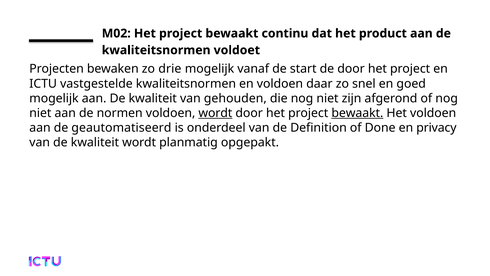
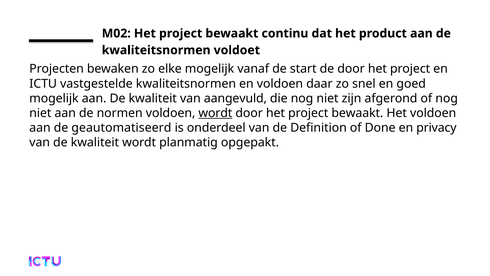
drie: drie -> elke
gehouden: gehouden -> aangevuld
bewaakt at (357, 113) underline: present -> none
